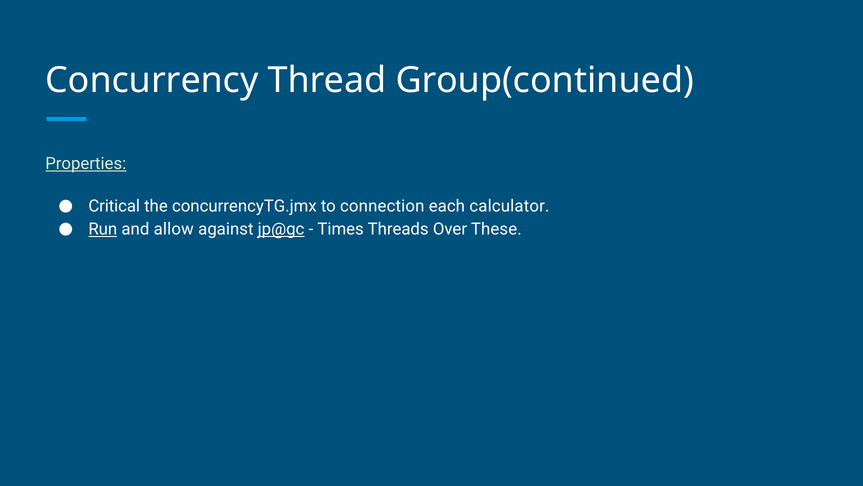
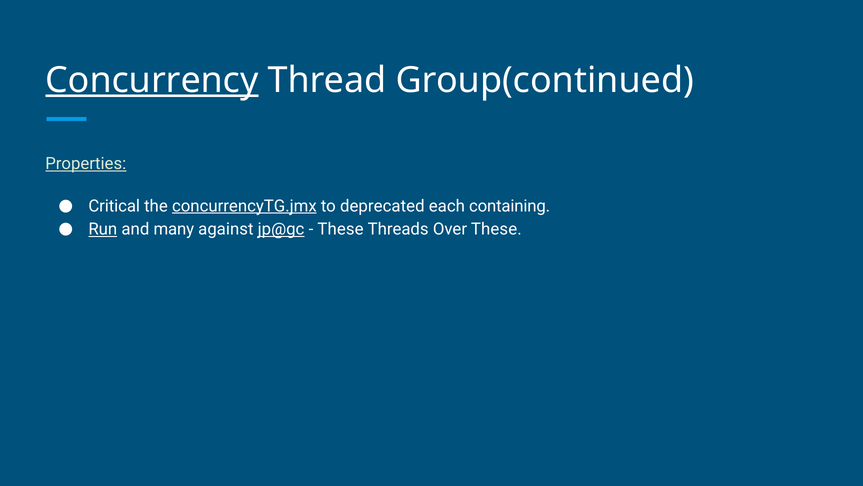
Concurrency underline: none -> present
concurrencyTG.jmx underline: none -> present
connection: connection -> deprecated
calculator: calculator -> containing
allow: allow -> many
Times at (341, 229): Times -> These
